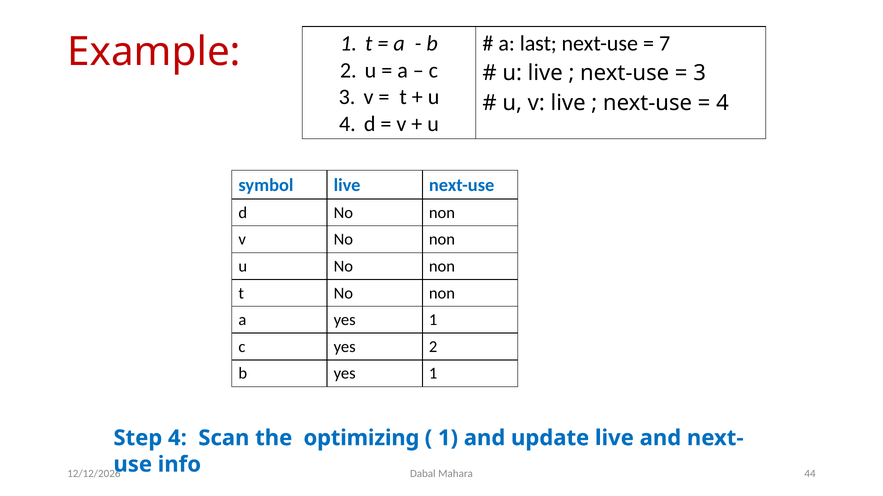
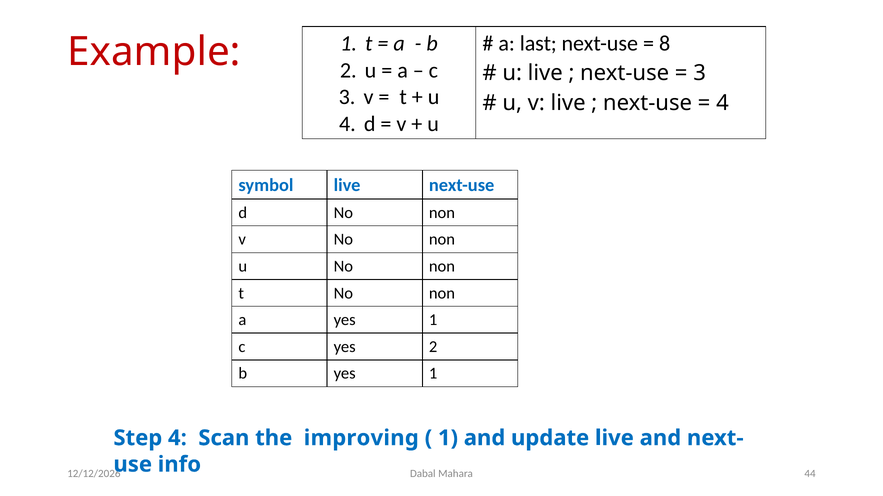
7: 7 -> 8
optimizing: optimizing -> improving
